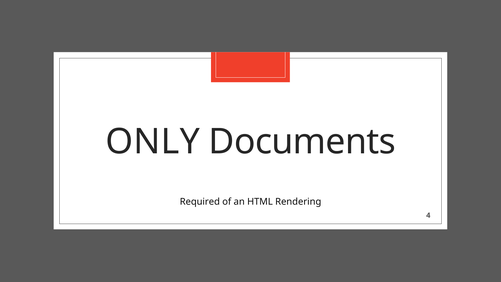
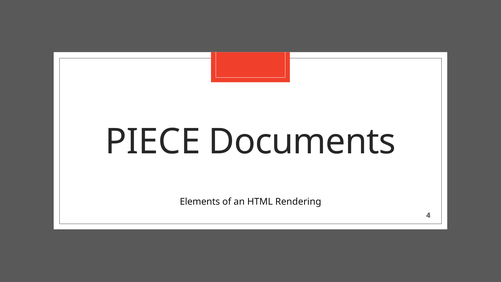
ONLY: ONLY -> PIECE
Required: Required -> Elements
